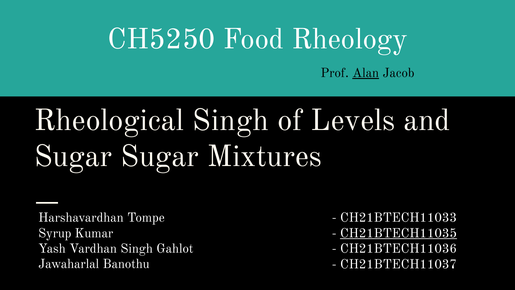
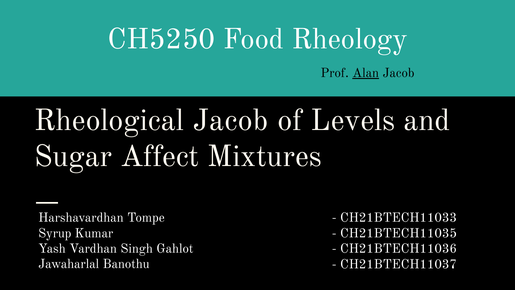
Rheological Singh: Singh -> Jacob
Sugar Sugar: Sugar -> Affect
CH21BTECH11035 underline: present -> none
